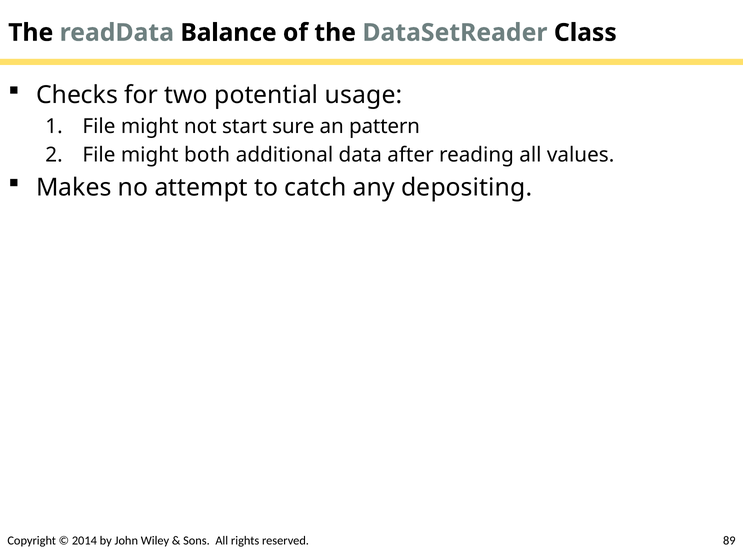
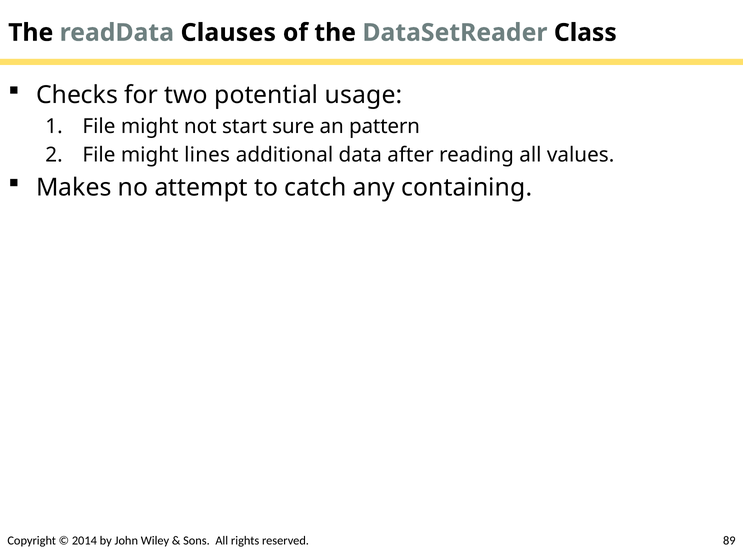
Balance: Balance -> Clauses
both: both -> lines
depositing: depositing -> containing
